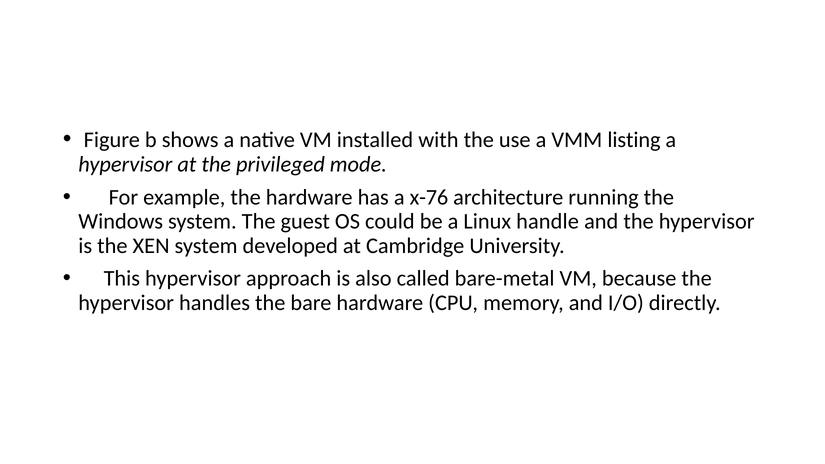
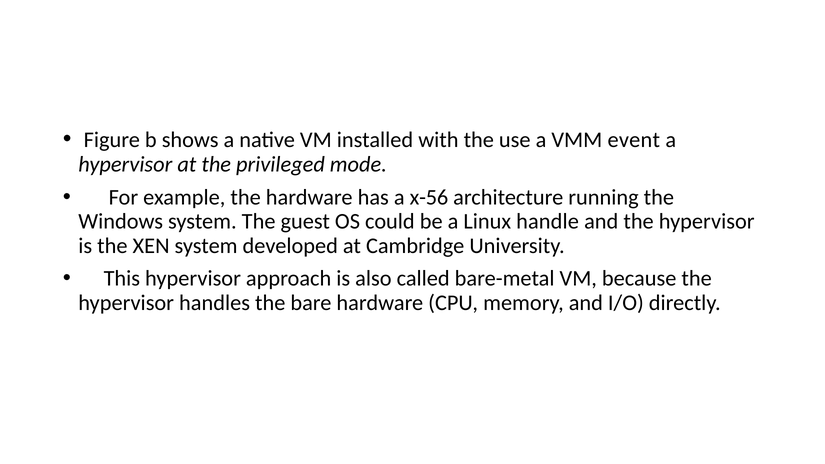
listing: listing -> event
x-76: x-76 -> x-56
